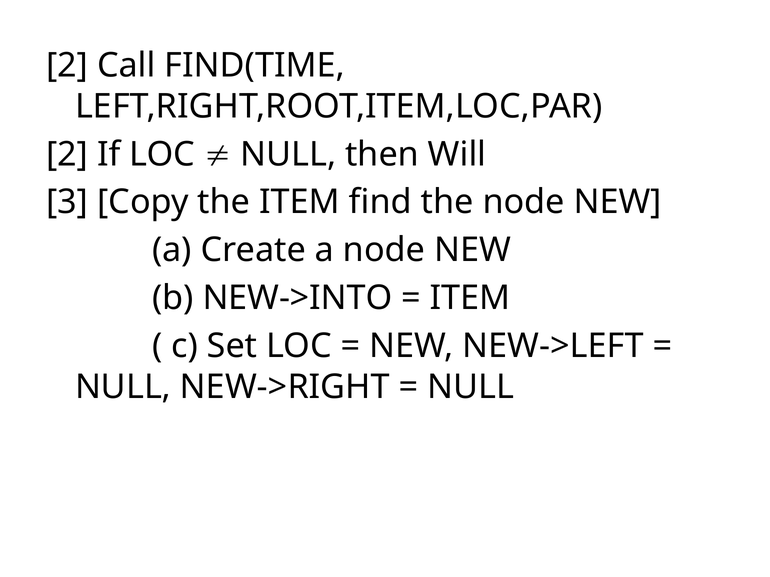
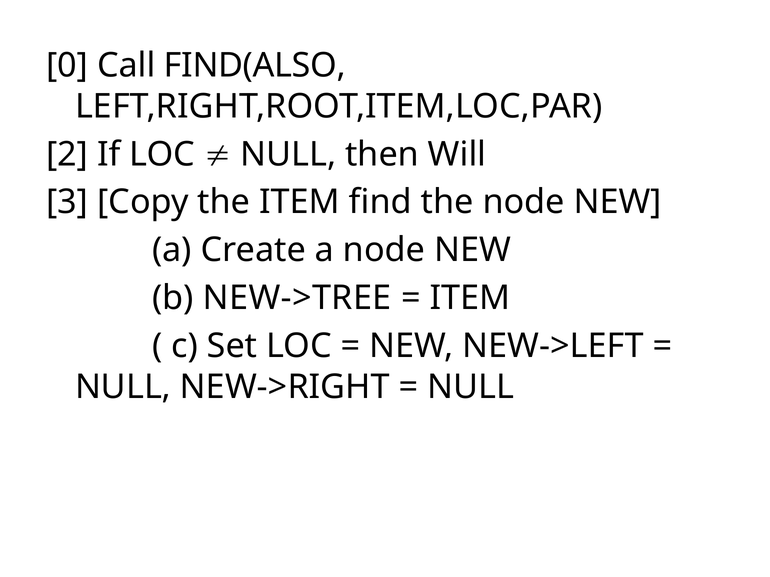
2 at (67, 65): 2 -> 0
FIND(TIME: FIND(TIME -> FIND(ALSO
NEW->INTO: NEW->INTO -> NEW->TREE
